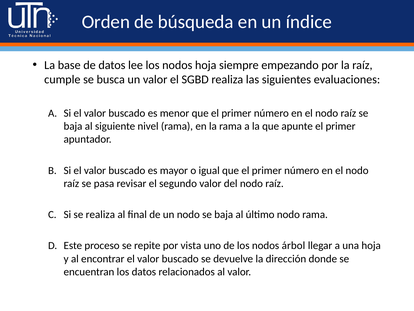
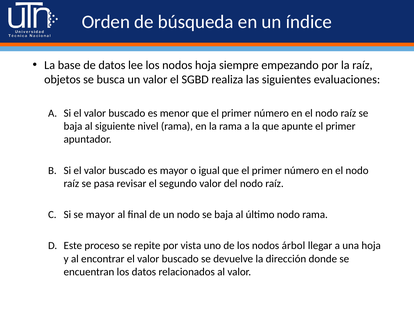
cumple: cumple -> objetos
se realiza: realiza -> mayor
